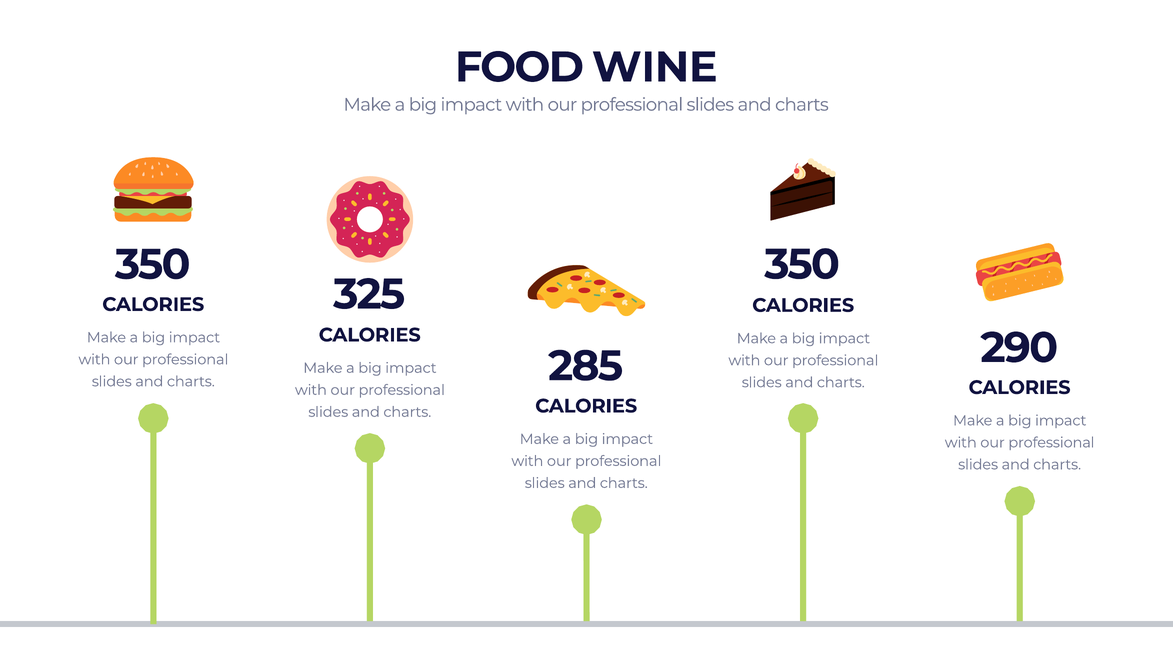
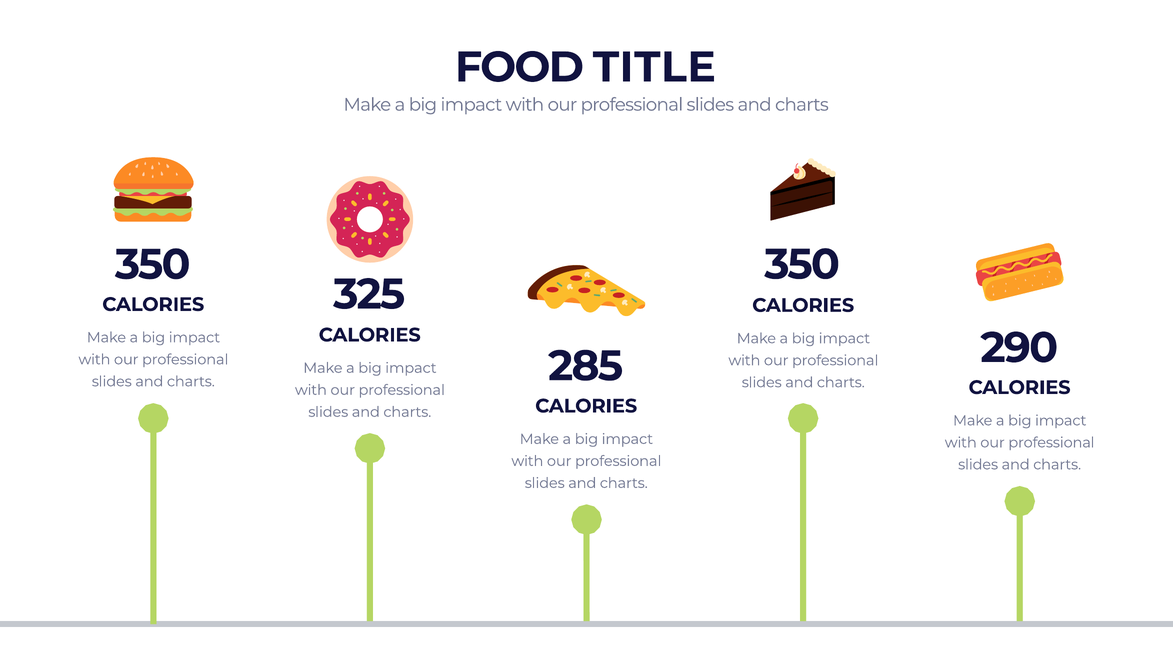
WINE: WINE -> TITLE
